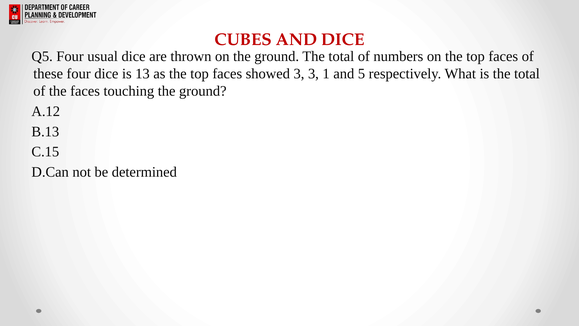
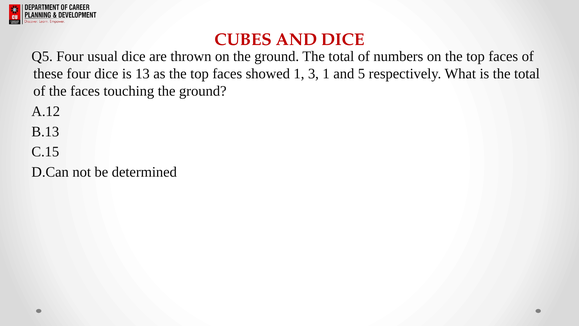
showed 3: 3 -> 1
